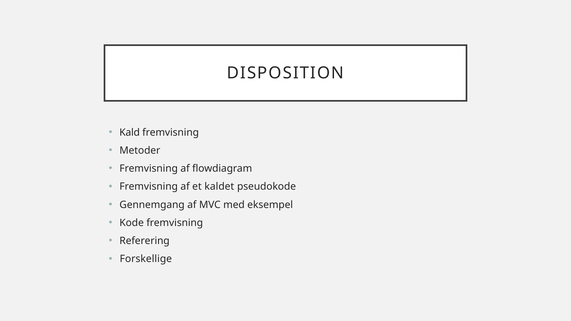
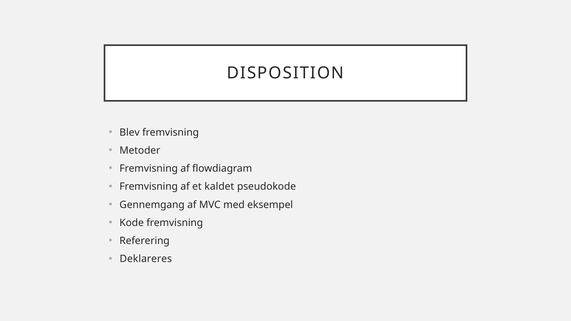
Kald: Kald -> Blev
Forskellige: Forskellige -> Deklareres
